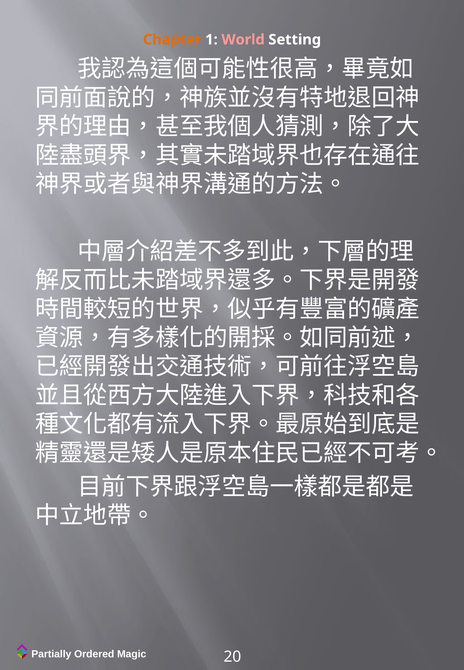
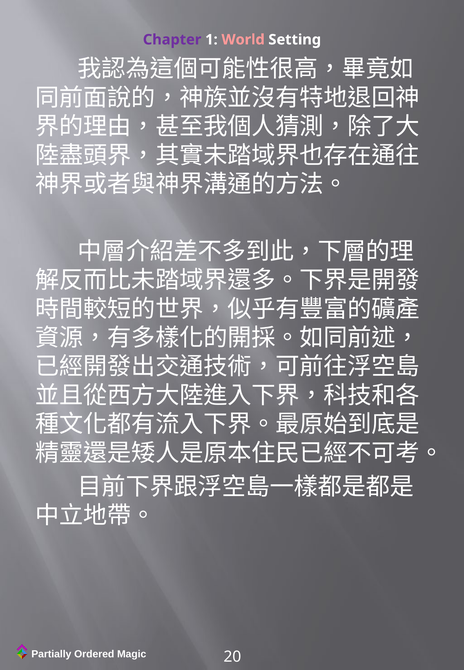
Chapter colour: orange -> purple
